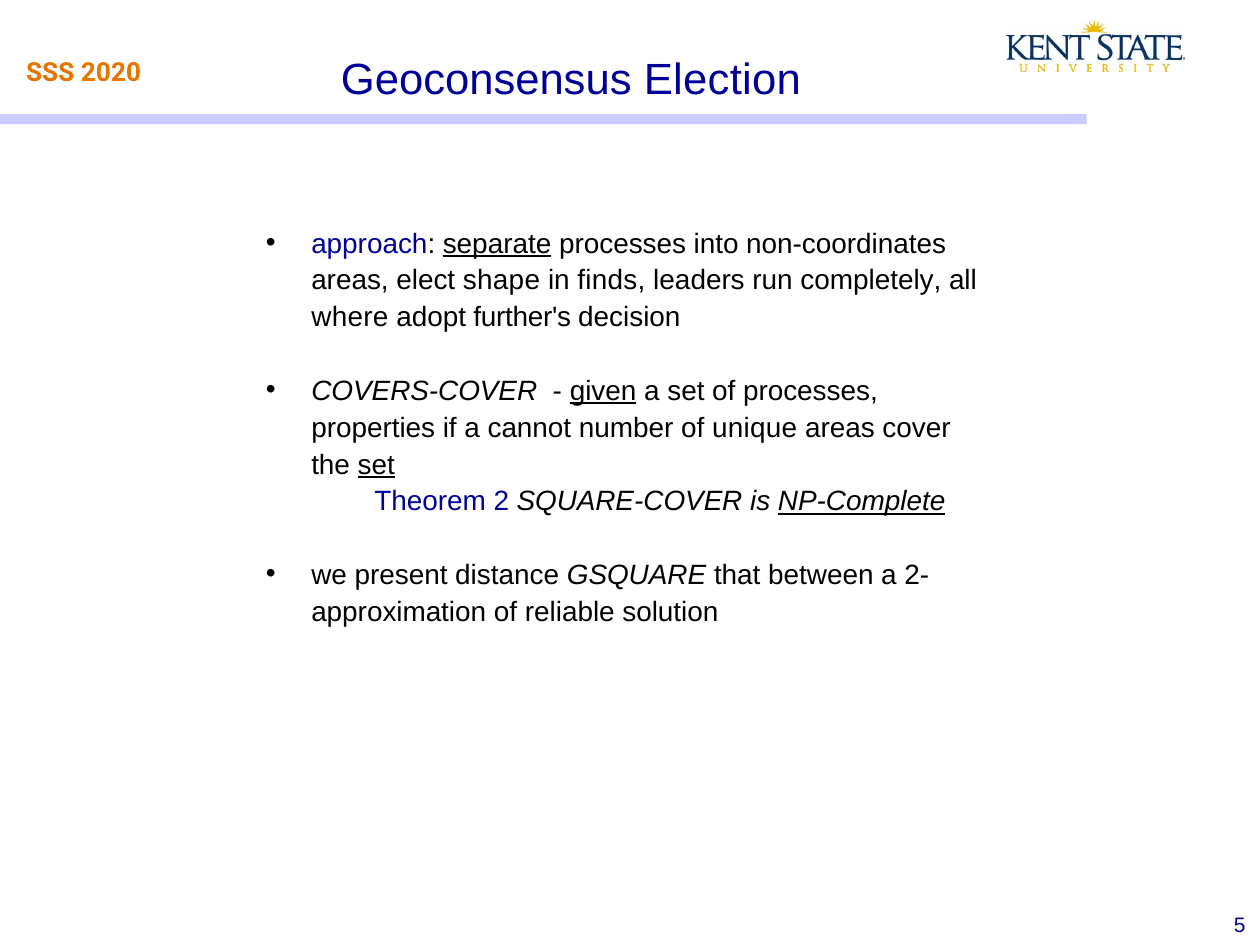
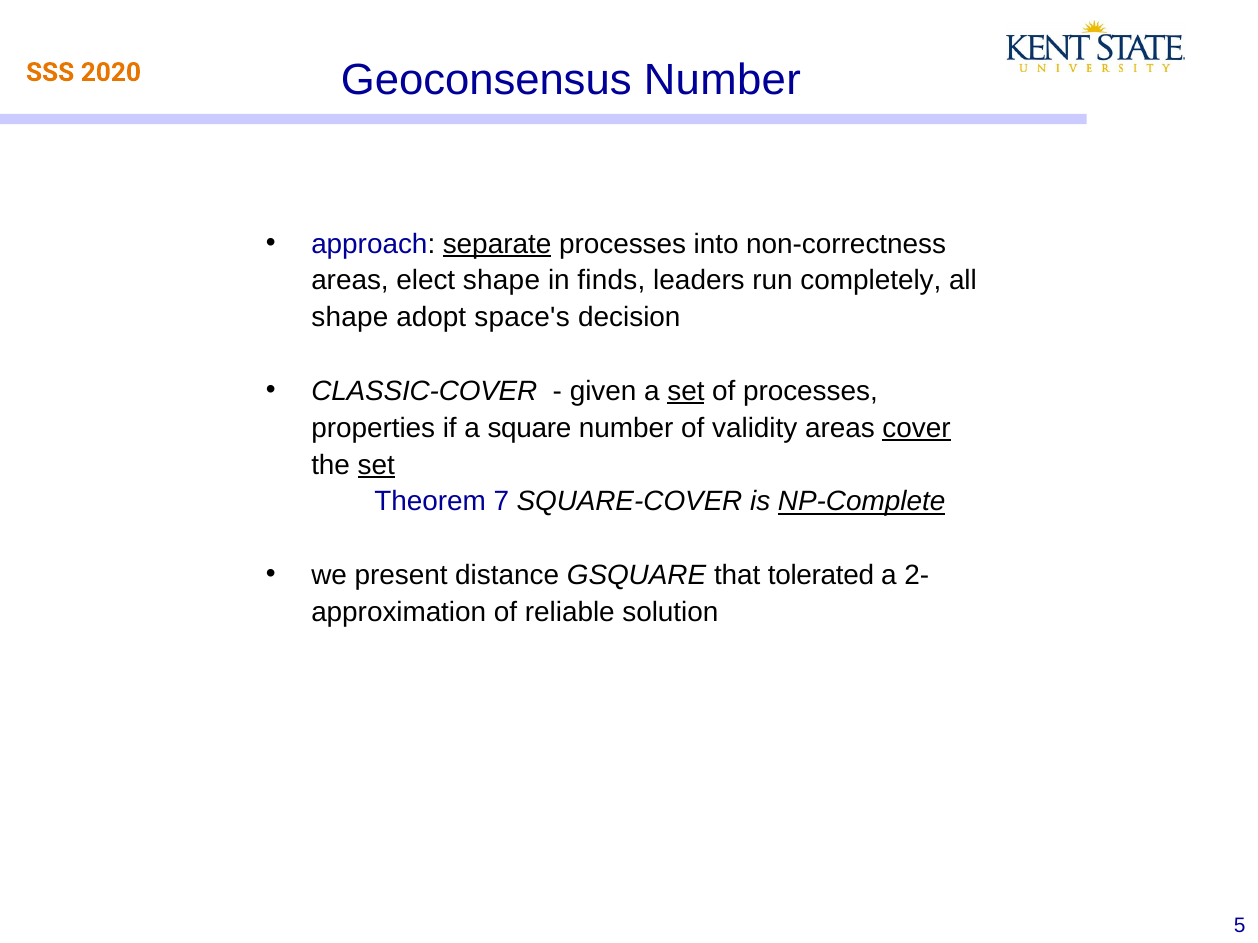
Geoconsensus Election: Election -> Number
non-coordinates: non-coordinates -> non-correctness
where at (350, 318): where -> shape
further's: further's -> space's
COVERS-COVER: COVERS-COVER -> CLASSIC-COVER
given underline: present -> none
set at (686, 391) underline: none -> present
cannot: cannot -> square
unique: unique -> validity
cover underline: none -> present
2: 2 -> 7
between: between -> tolerated
